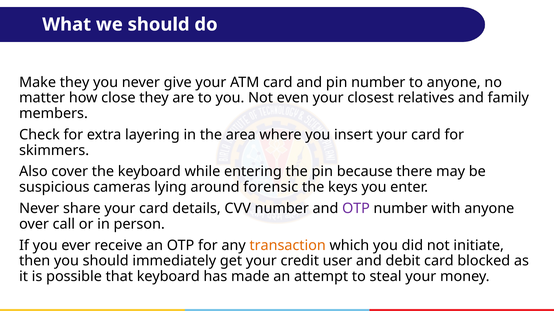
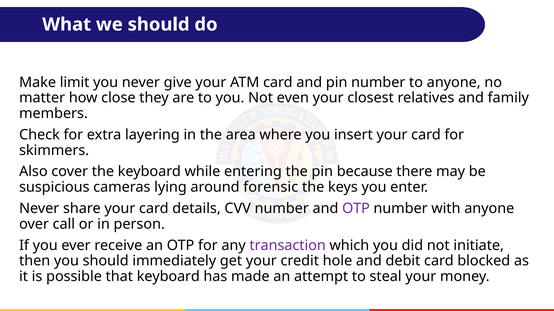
Make they: they -> limit
transaction colour: orange -> purple
user: user -> hole
